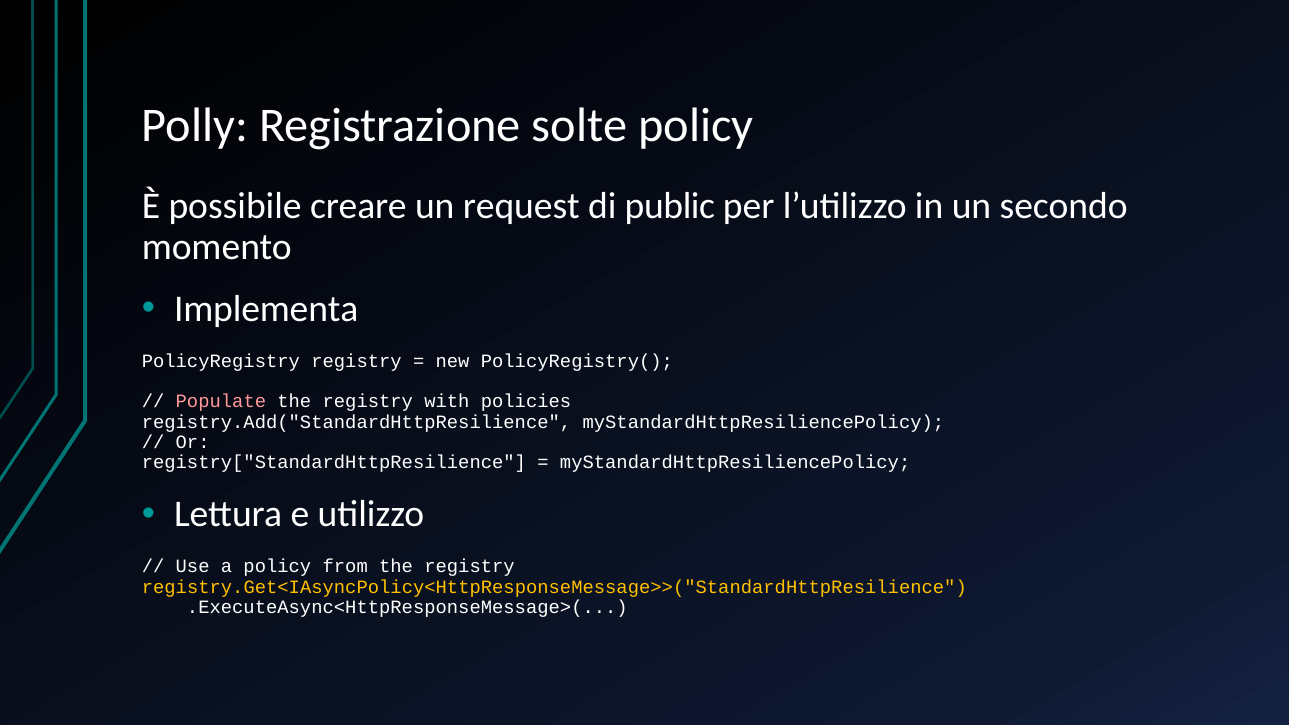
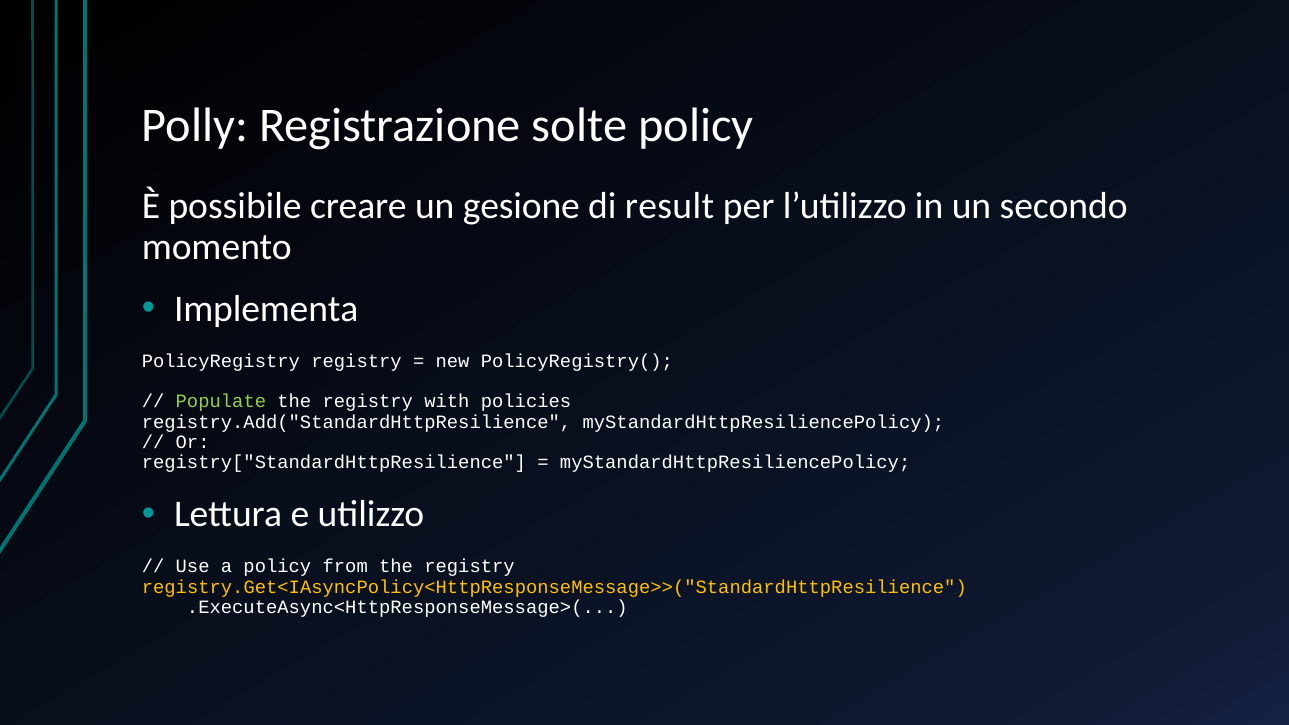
request: request -> gesione
public: public -> result
Populate colour: pink -> light green
